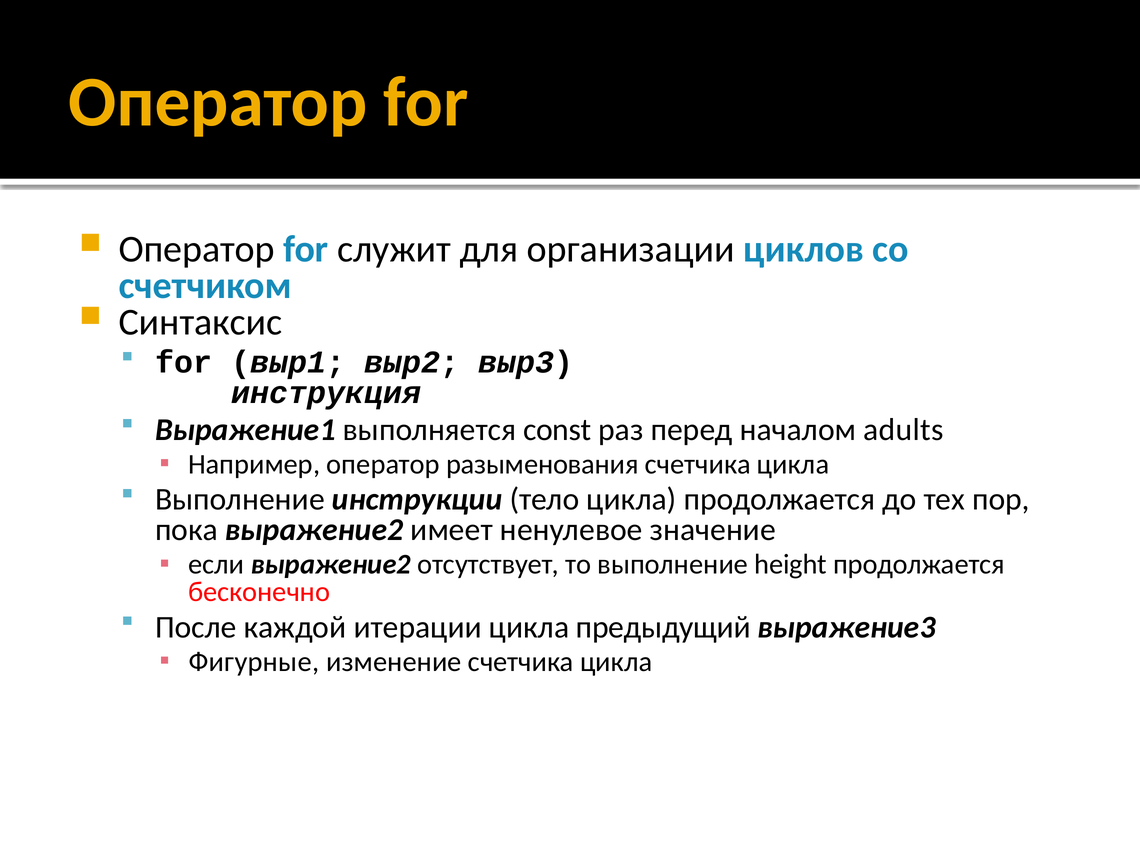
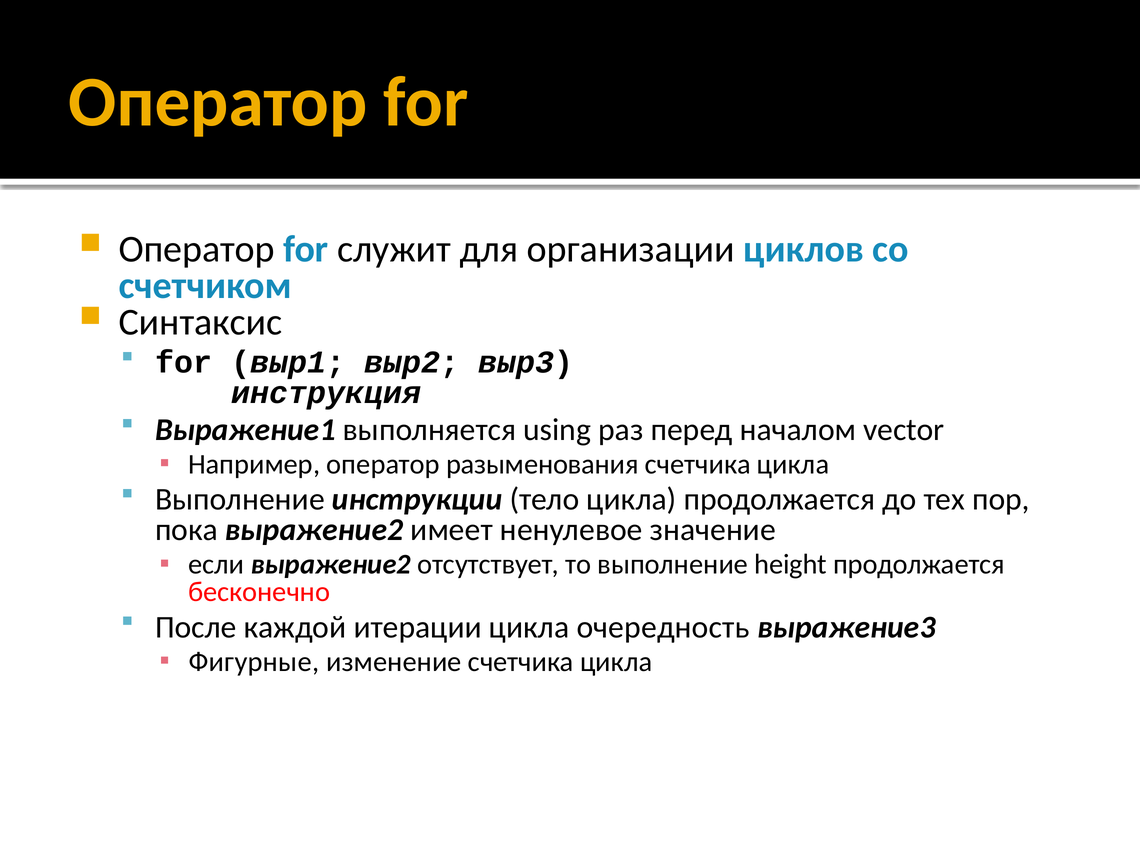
const: const -> using
adults: adults -> vector
предыдущий: предыдущий -> очередность
